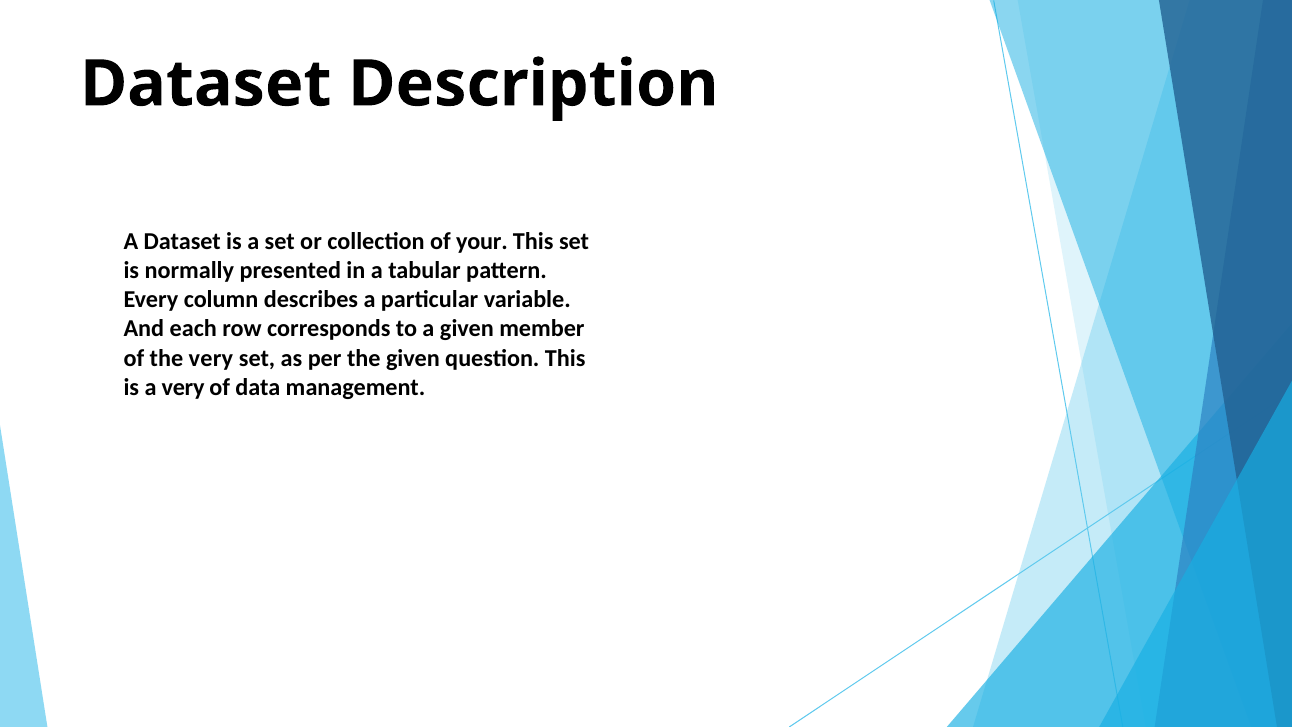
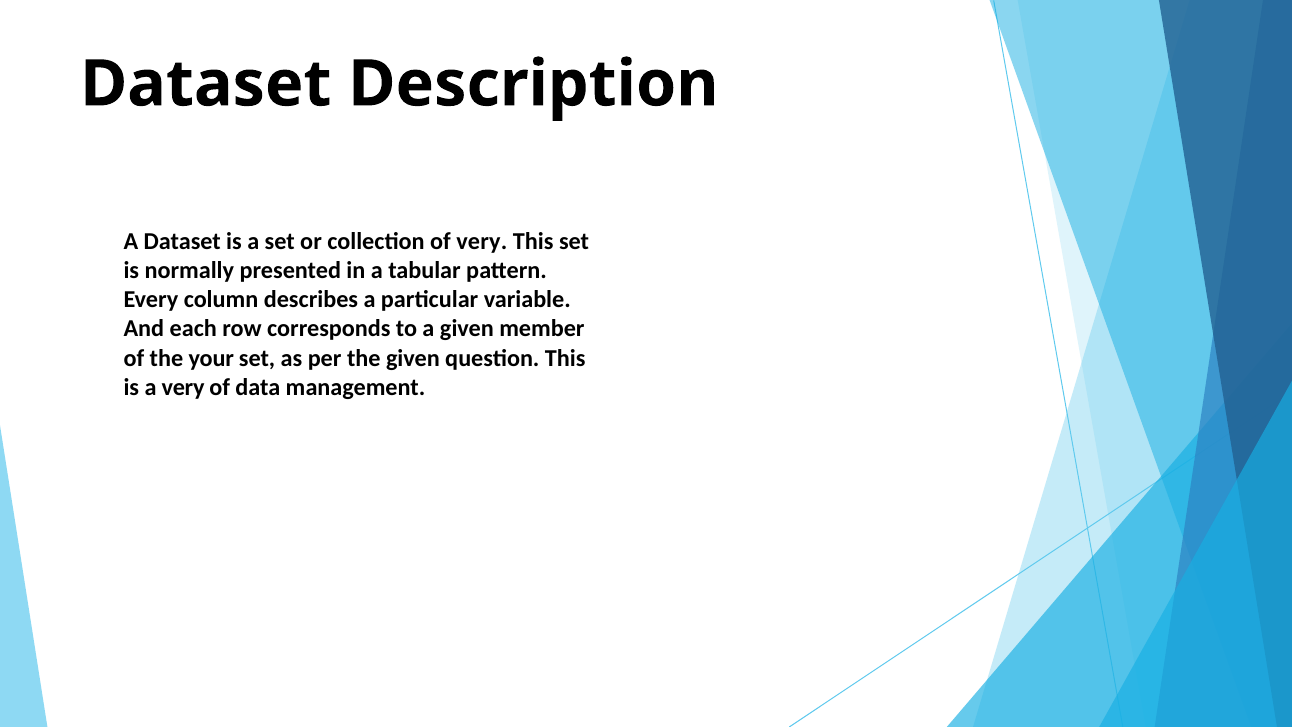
of your: your -> very
the very: very -> your
